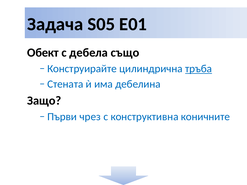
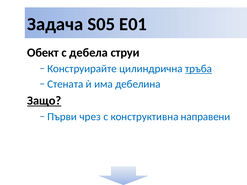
също: също -> струи
Защо underline: none -> present
коничните: коничните -> направени
